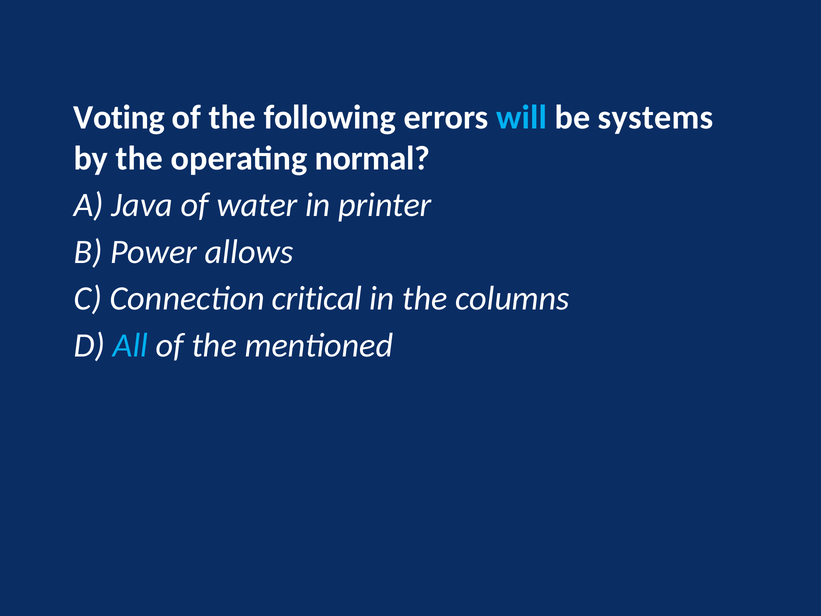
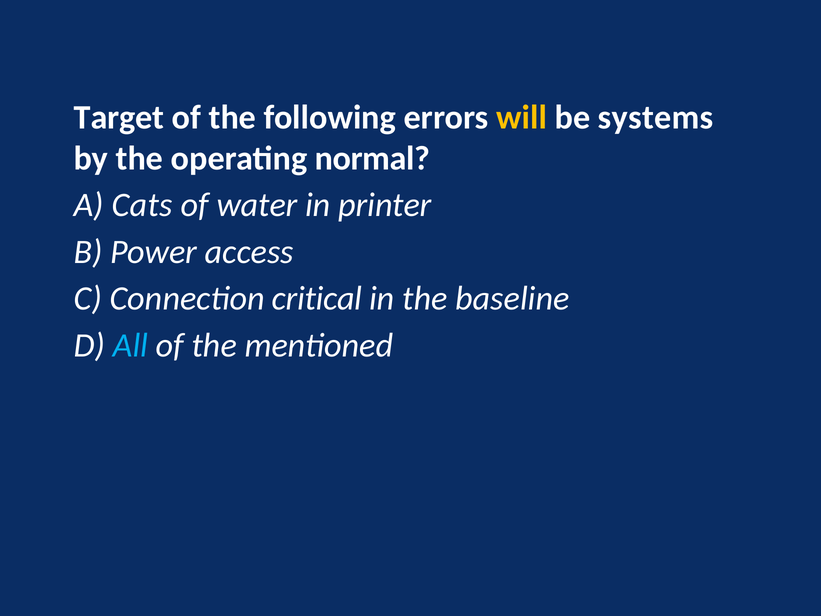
Voting: Voting -> Target
will colour: light blue -> yellow
Java: Java -> Cats
allows: allows -> access
columns: columns -> baseline
